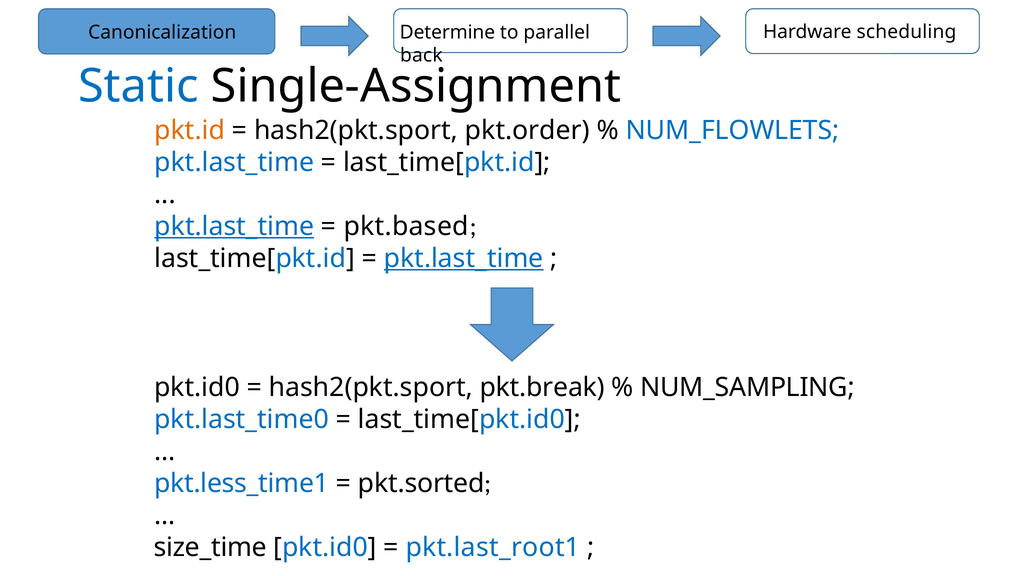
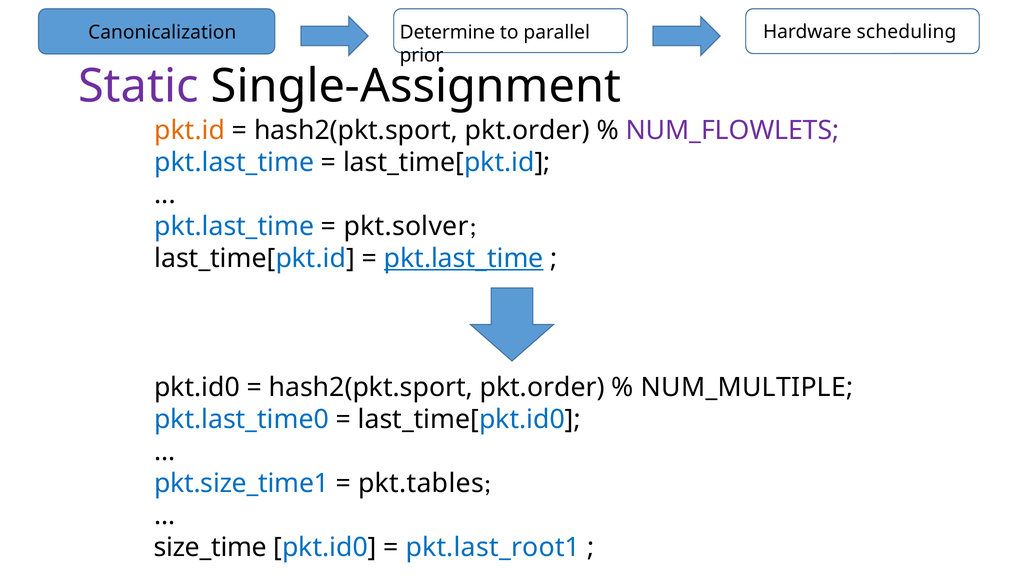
back: back -> prior
Static colour: blue -> purple
NUM_FLOWLETS colour: blue -> purple
pkt.last_time at (234, 226) underline: present -> none
pkt.based: pkt.based -> pkt.solver
pkt.break at (542, 388): pkt.break -> pkt.order
NUM_SAMPLING: NUM_SAMPLING -> NUM_MULTIPLE
pkt.less_time1: pkt.less_time1 -> pkt.size_time1
pkt.sorted: pkt.sorted -> pkt.tables
